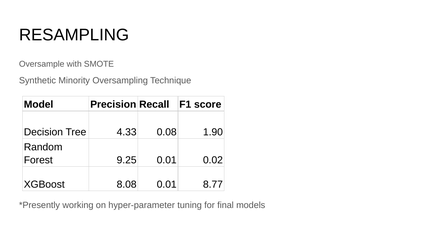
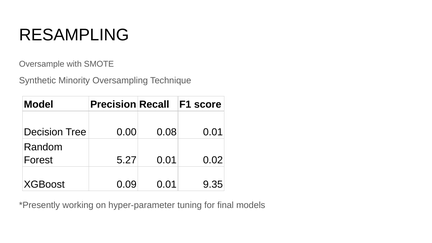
4.33: 4.33 -> 0.00
0.08 1.90: 1.90 -> 0.01
9.25: 9.25 -> 5.27
8.08: 8.08 -> 0.09
8.77: 8.77 -> 9.35
